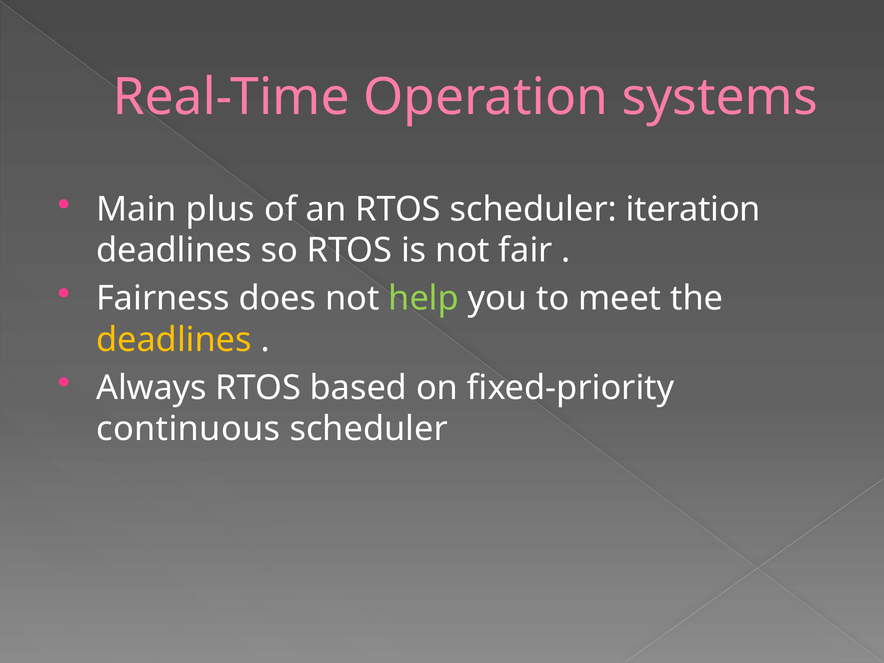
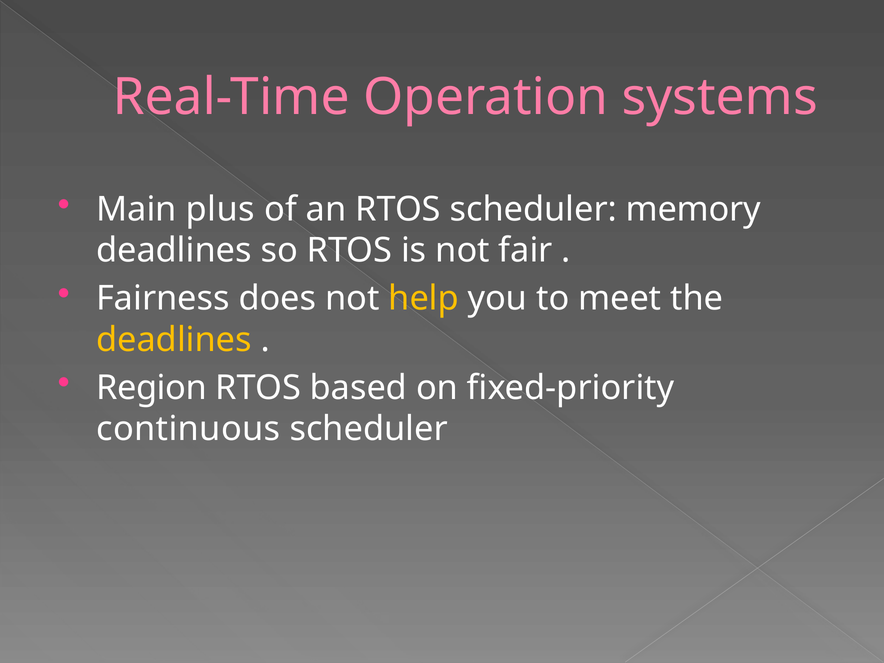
iteration: iteration -> memory
help colour: light green -> yellow
Always: Always -> Region
